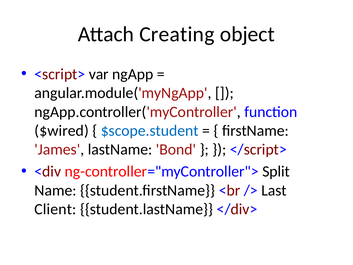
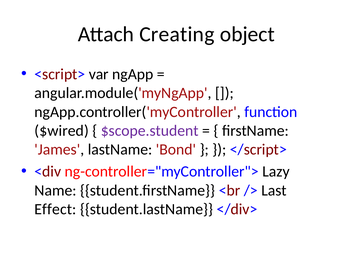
$scope.student colour: blue -> purple
Split: Split -> Lazy
Client: Client -> Effect
